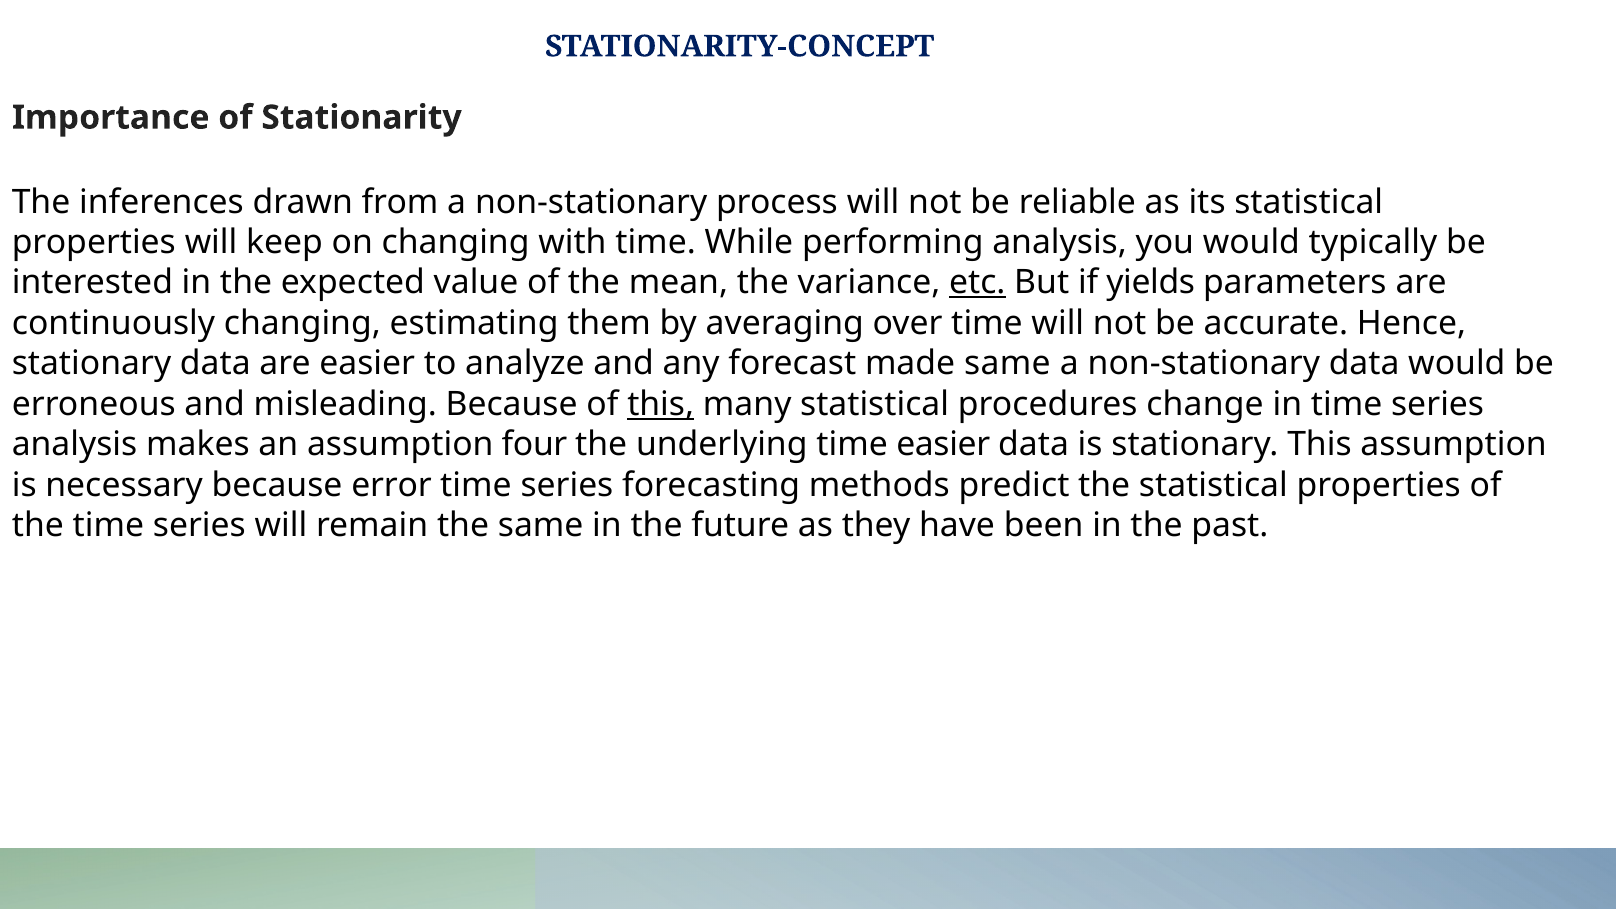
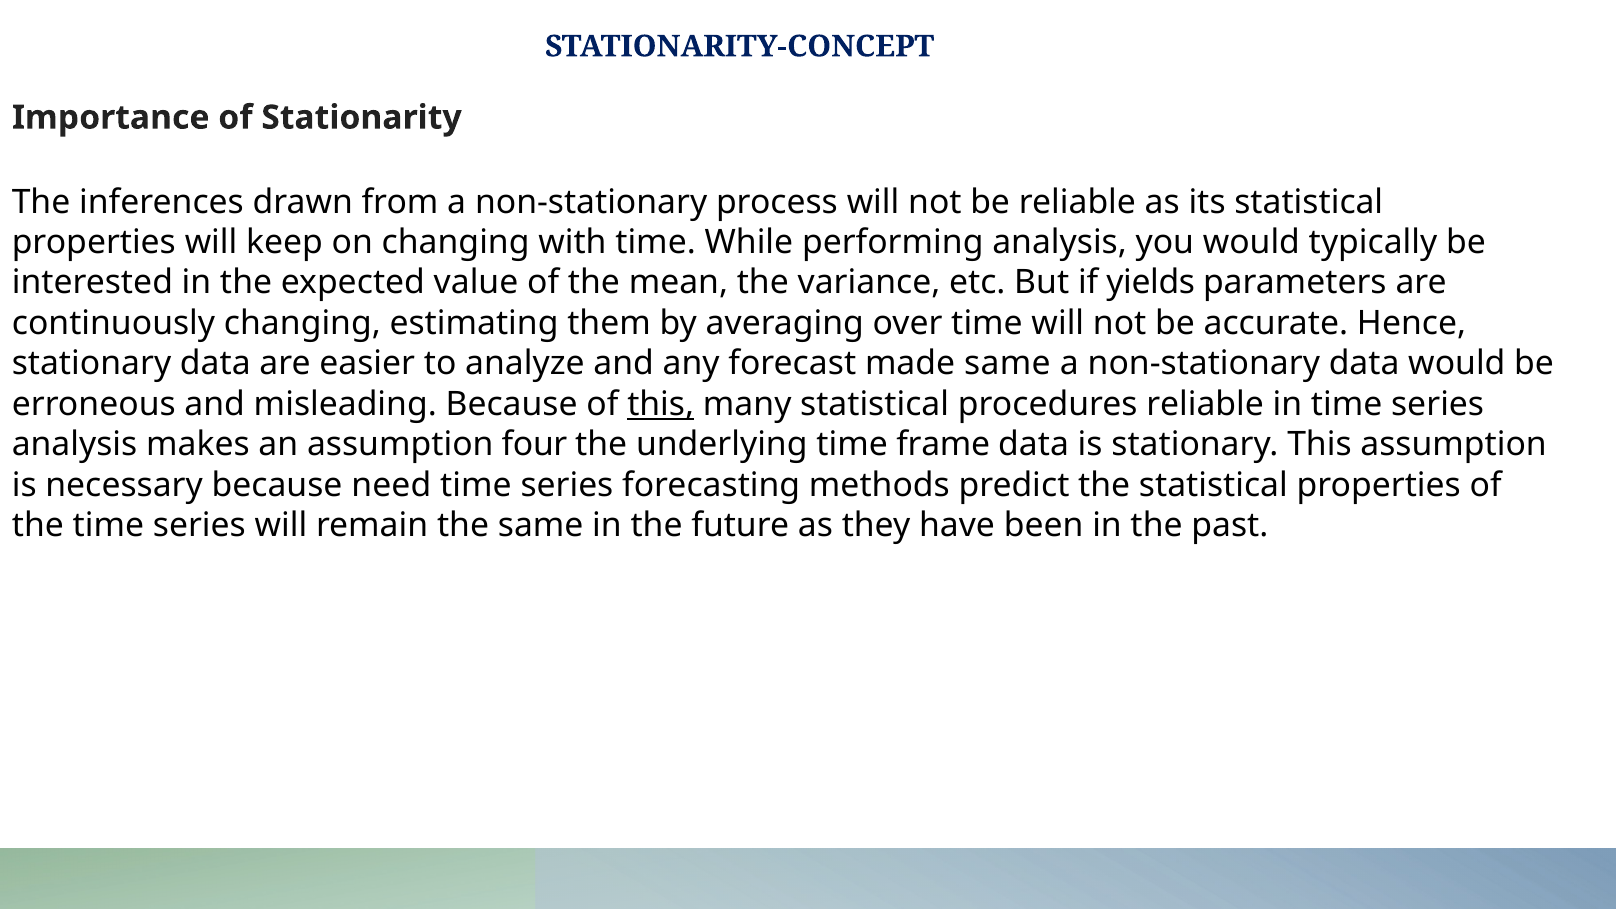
etc underline: present -> none
procedures change: change -> reliable
time easier: easier -> frame
error: error -> need
